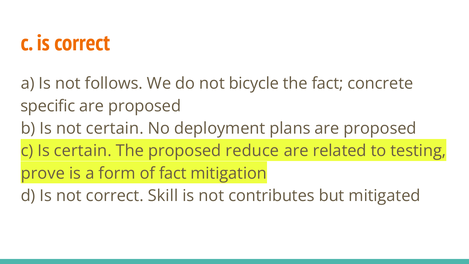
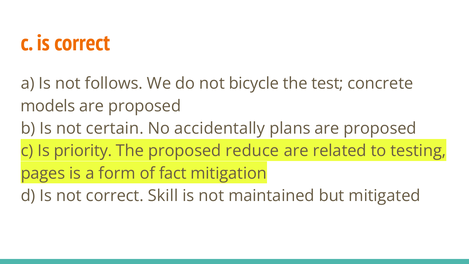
the fact: fact -> test
specific: specific -> models
deployment: deployment -> accidentally
Is certain: certain -> priority
prove: prove -> pages
contributes: contributes -> maintained
